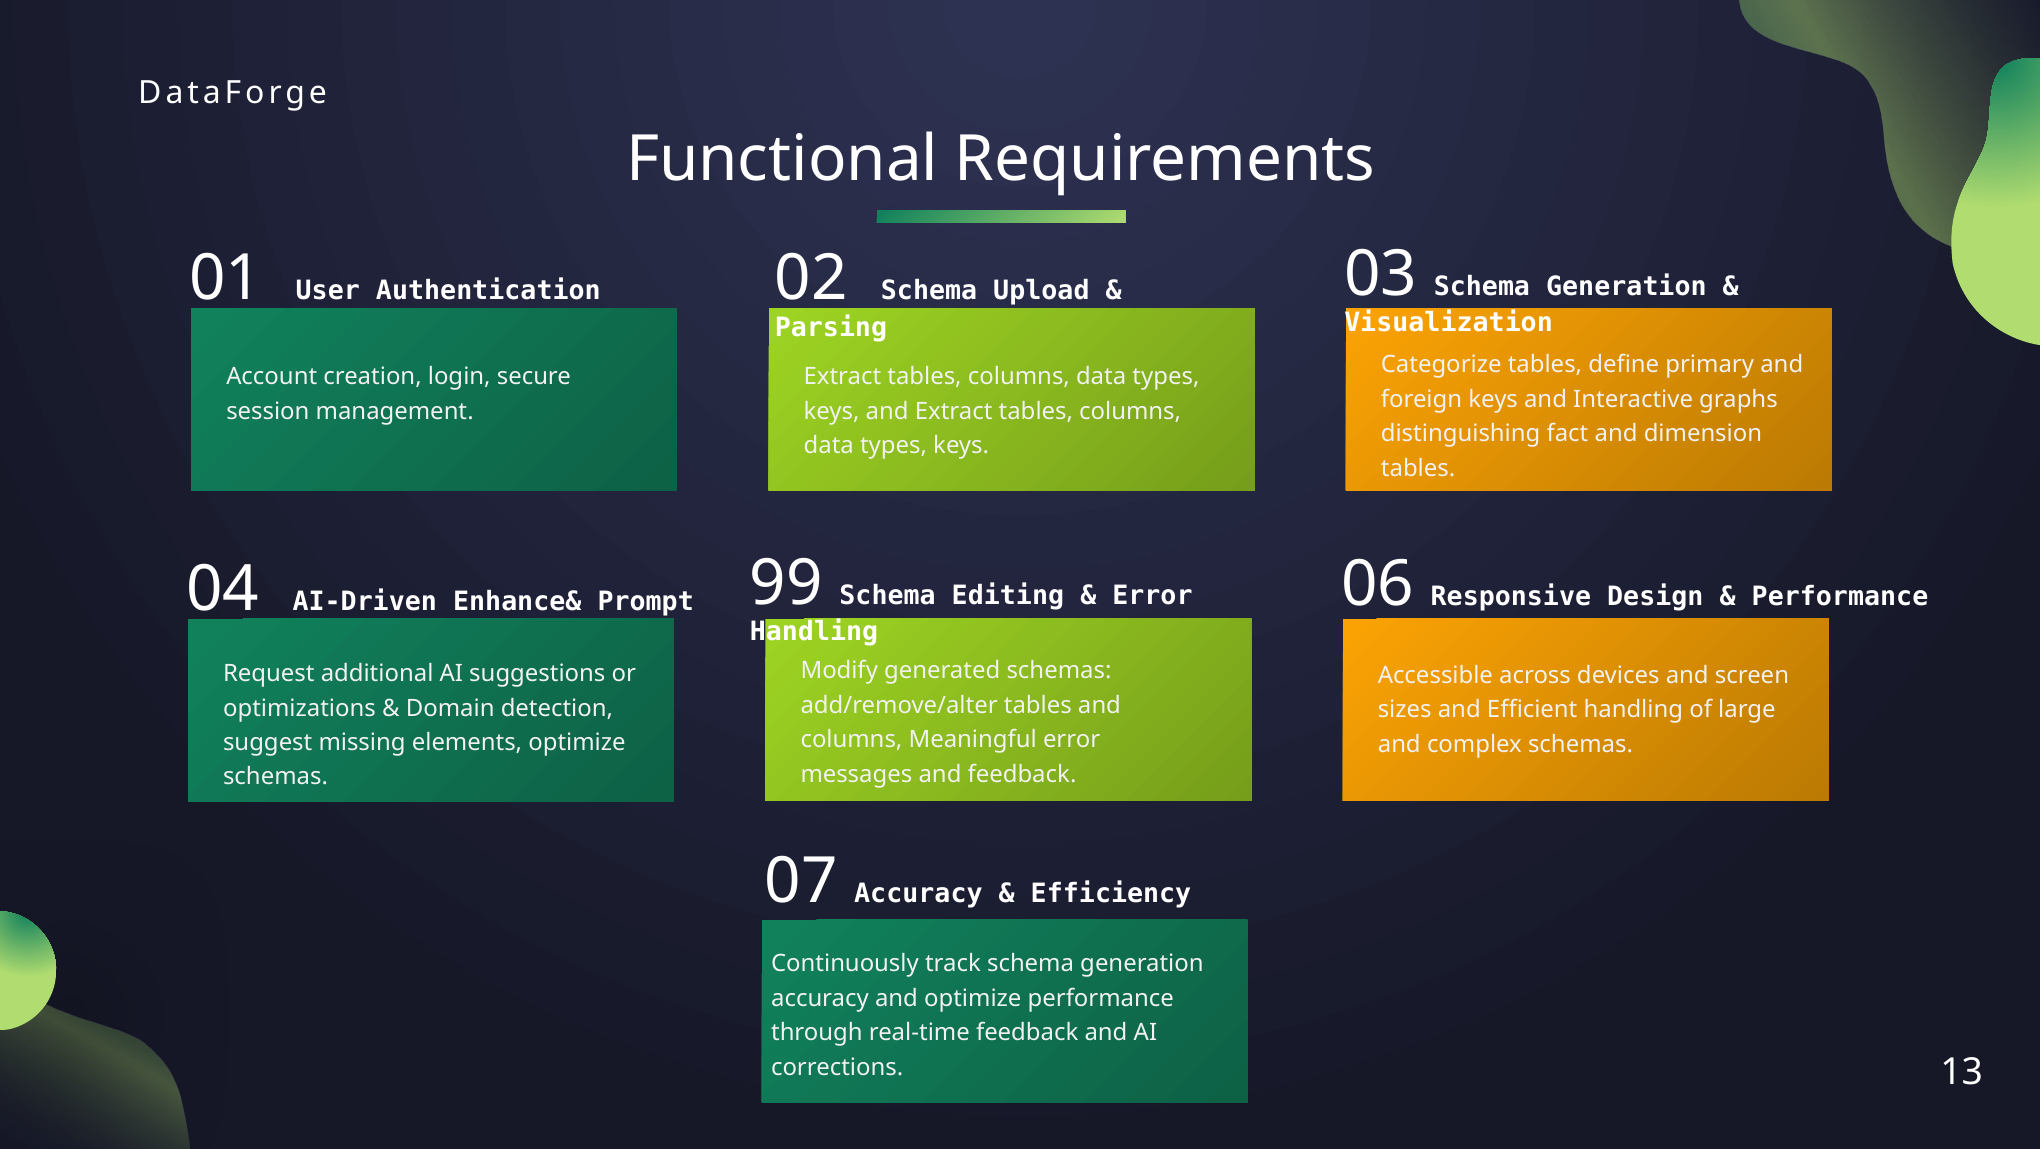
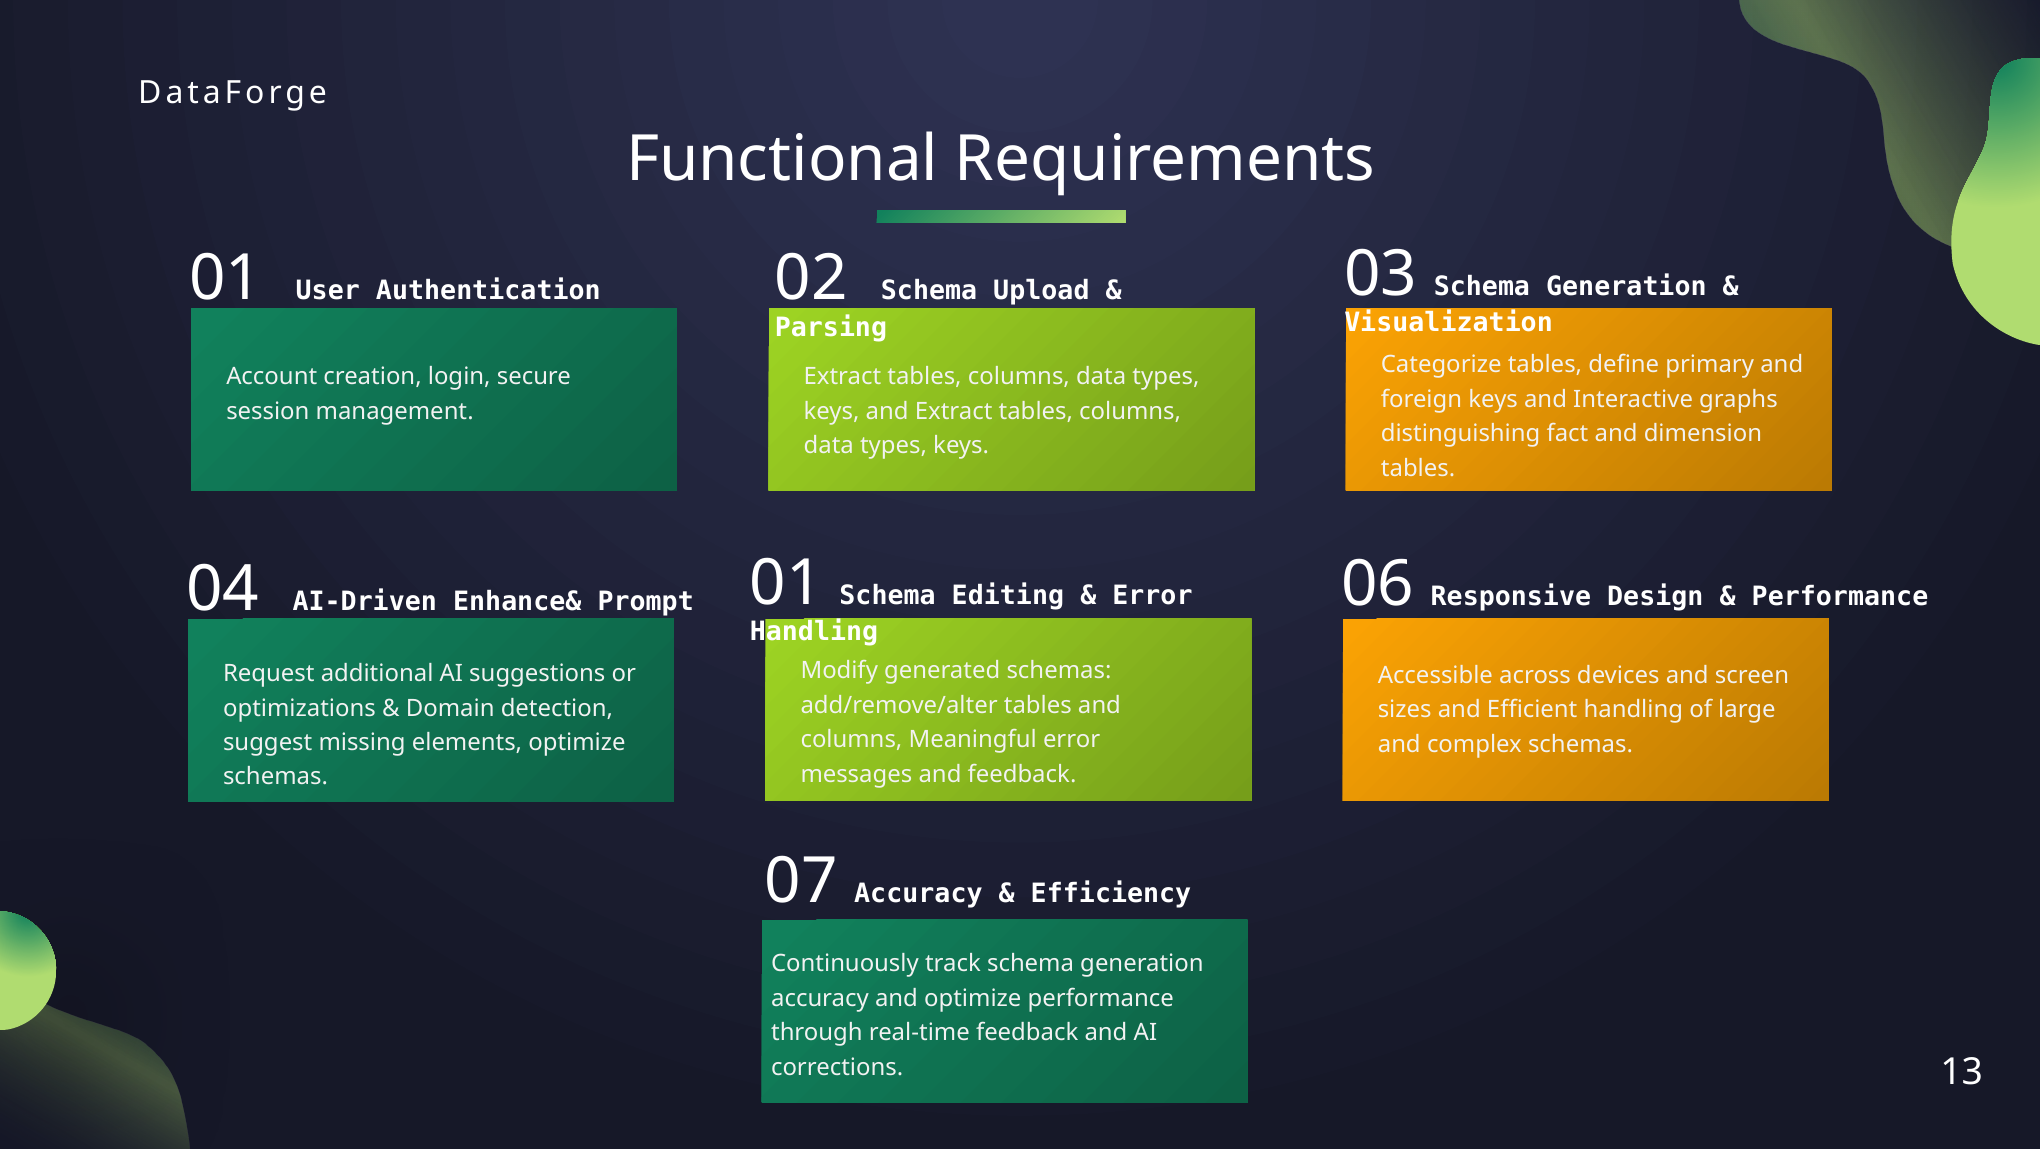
Prompt 99: 99 -> 01
